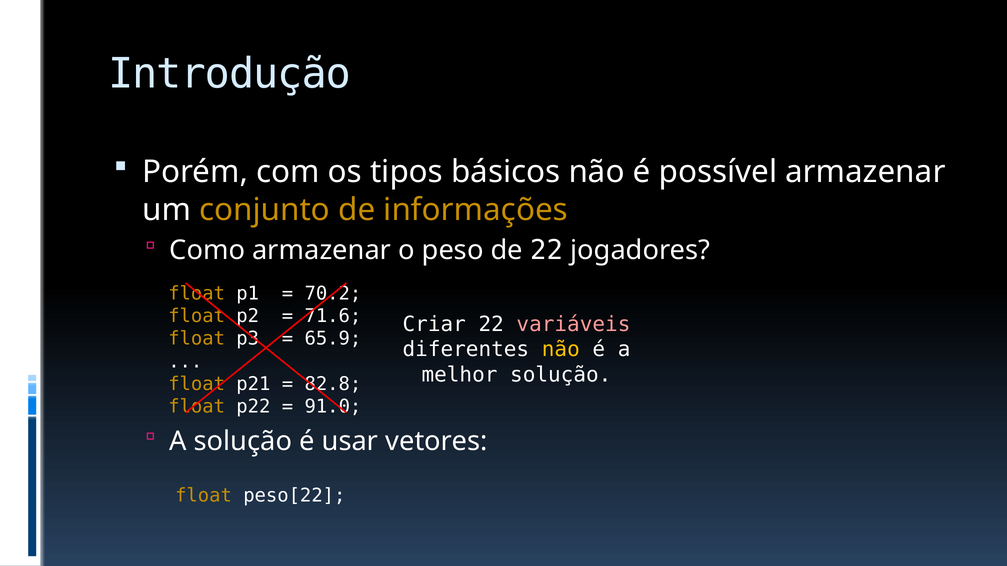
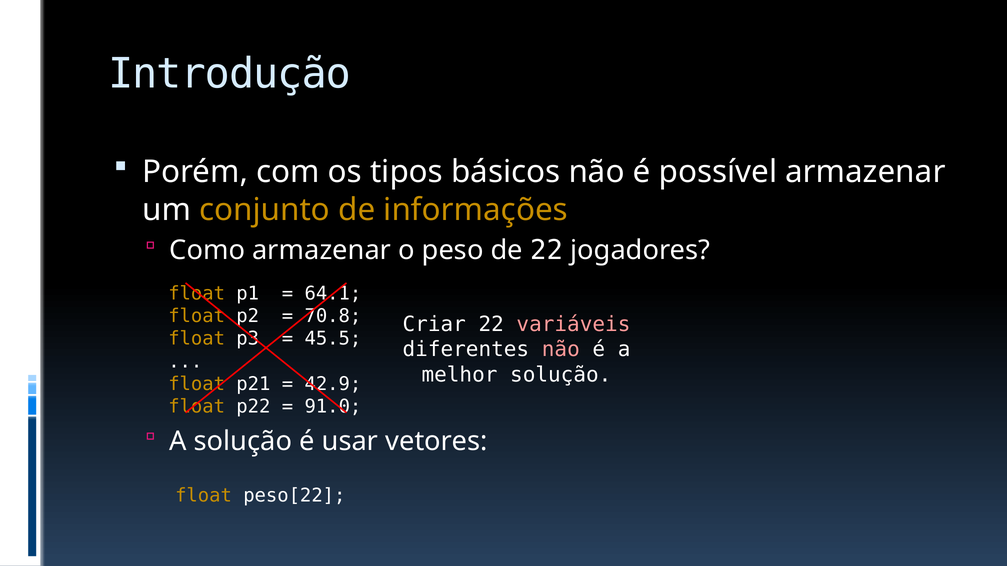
70.2: 70.2 -> 64.1
71.6: 71.6 -> 70.8
65.9: 65.9 -> 45.5
não at (561, 350) colour: yellow -> pink
82.8: 82.8 -> 42.9
